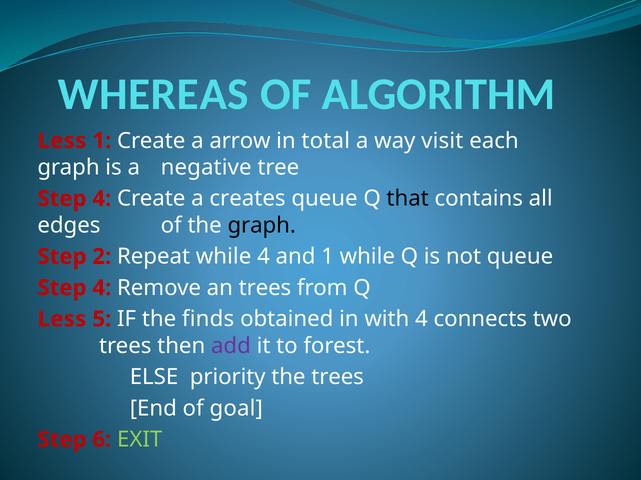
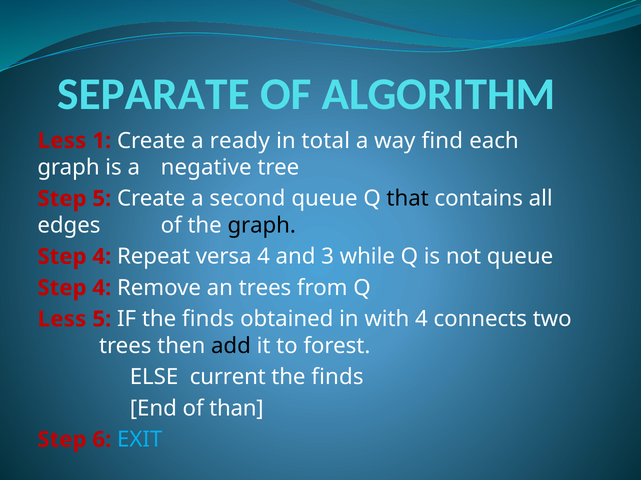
WHEREAS: WHEREAS -> SEPARATE
arrow: arrow -> ready
visit: visit -> find
4 at (102, 199): 4 -> 5
creates: creates -> second
2 at (102, 257): 2 -> 4
Repeat while: while -> versa
and 1: 1 -> 3
add colour: purple -> black
priority: priority -> current
trees at (338, 378): trees -> finds
goal: goal -> than
EXIT colour: light green -> light blue
